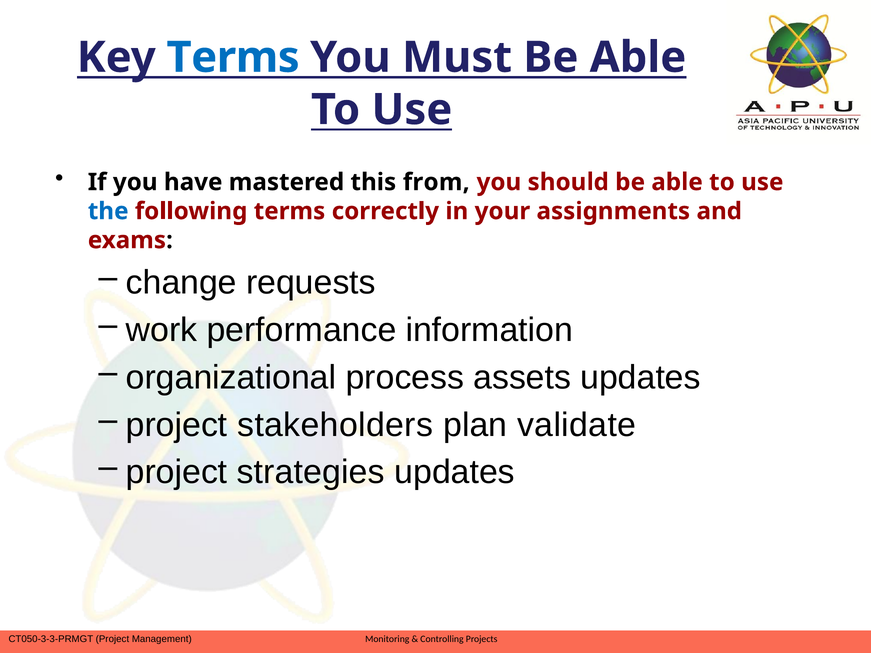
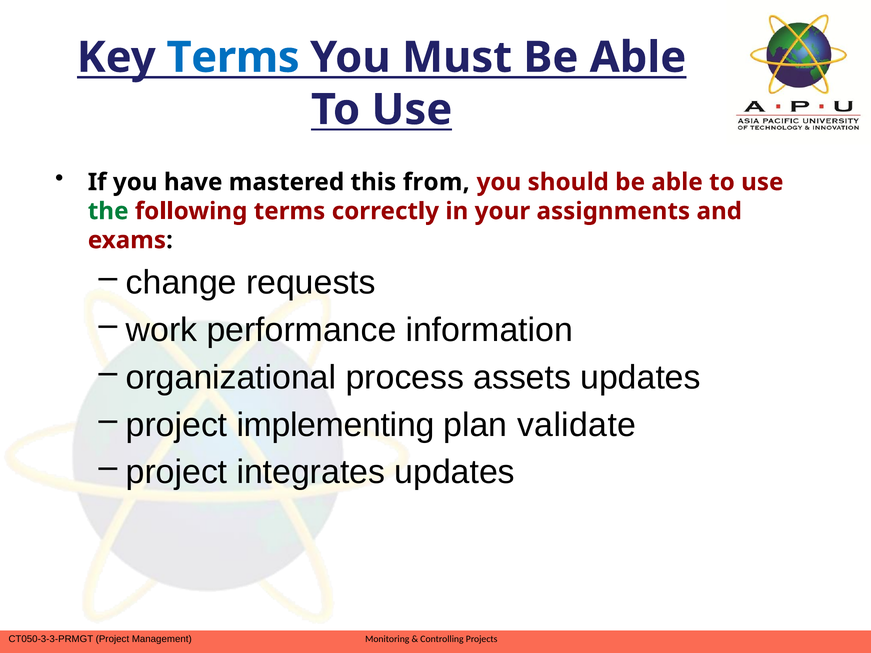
the colour: blue -> green
stakeholders: stakeholders -> implementing
strategies: strategies -> integrates
